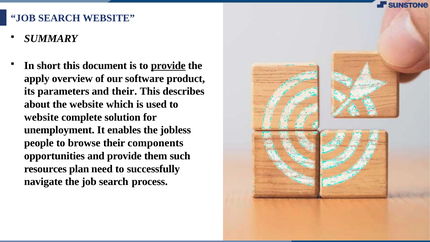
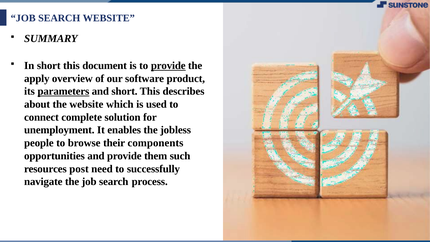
parameters underline: none -> present
and their: their -> short
website at (41, 117): website -> connect
plan: plan -> post
